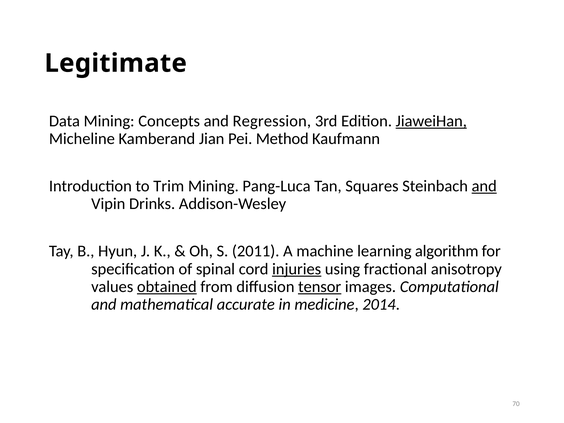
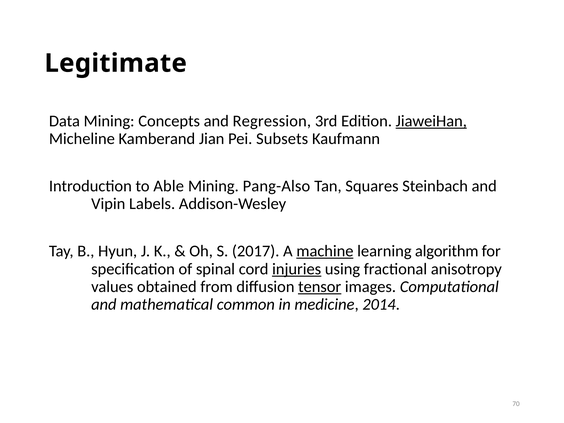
Method: Method -> Subsets
Trim: Trim -> Able
Pang-Luca: Pang-Luca -> Pang-Also
and at (484, 186) underline: present -> none
Drinks: Drinks -> Labels
2011: 2011 -> 2017
machine underline: none -> present
obtained underline: present -> none
accurate: accurate -> common
